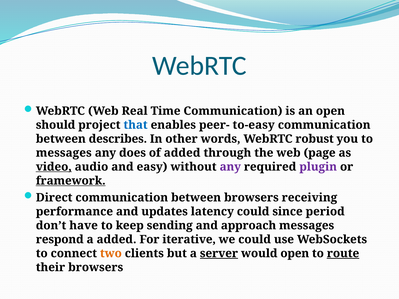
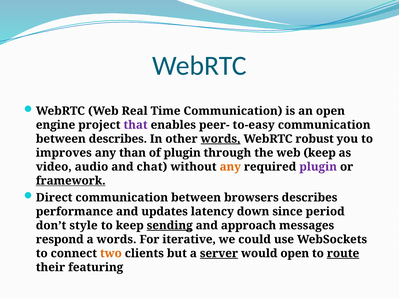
should: should -> engine
that colour: blue -> purple
words at (221, 139) underline: none -> present
messages at (64, 153): messages -> improves
does: does -> than
of added: added -> plugin
web page: page -> keep
video underline: present -> none
easy: easy -> chat
any at (230, 167) colour: purple -> orange
browsers receiving: receiving -> describes
latency could: could -> down
have: have -> style
sending underline: none -> present
a added: added -> words
their browsers: browsers -> featuring
